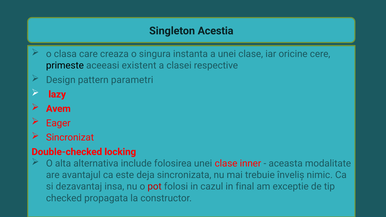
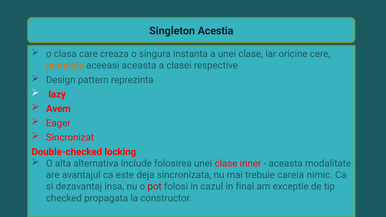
primeste colour: black -> orange
aceeasi existent: existent -> aceasta
parametri: parametri -> reprezinta
înveliș: înveliș -> careia
